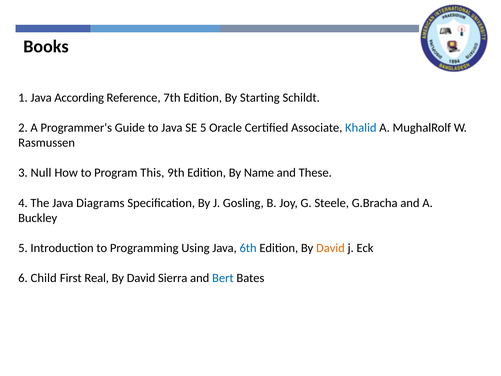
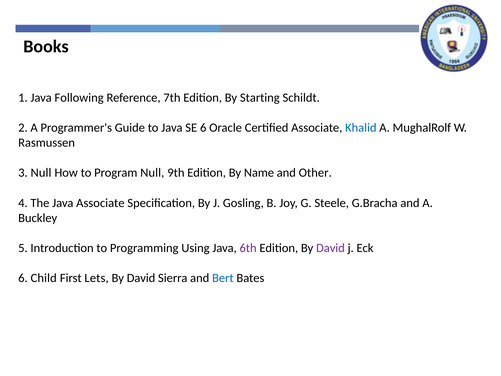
According: According -> Following
SE 5: 5 -> 6
Program This: This -> Null
These: These -> Other
Java Diagrams: Diagrams -> Associate
6th colour: blue -> purple
David at (330, 248) colour: orange -> purple
Real: Real -> Lets
